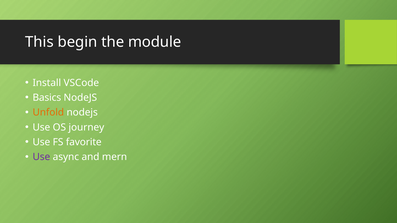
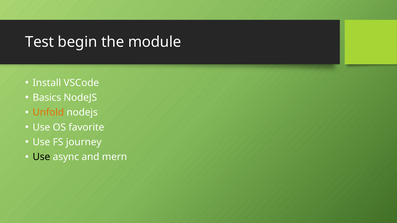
This: This -> Test
journey: journey -> favorite
favorite: favorite -> journey
Use at (41, 157) colour: purple -> black
